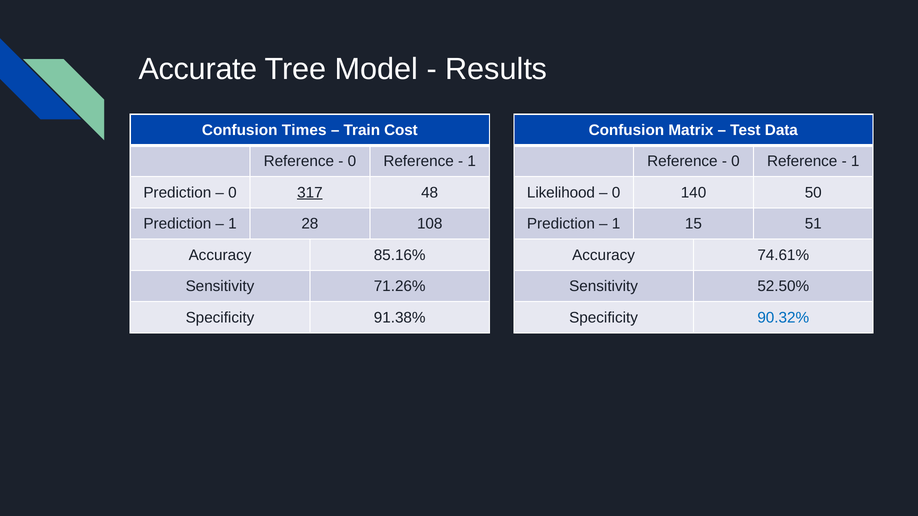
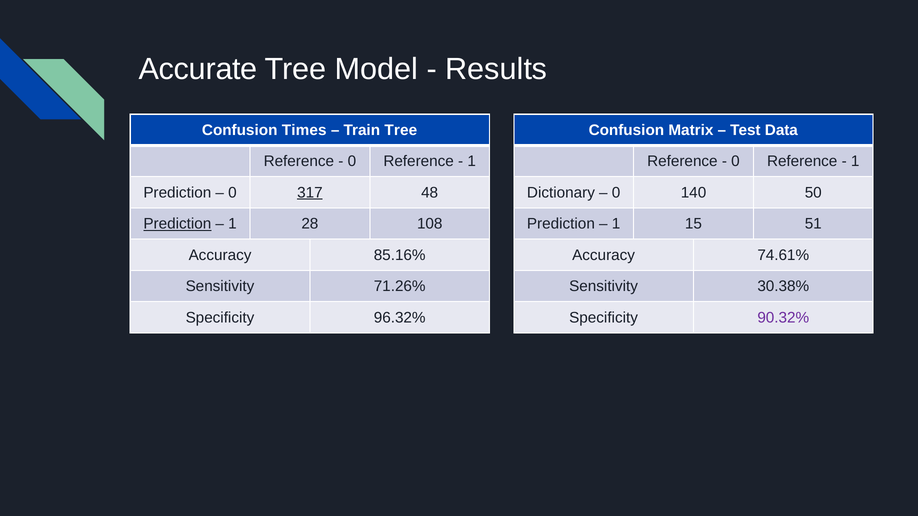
Train Cost: Cost -> Tree
Likelihood: Likelihood -> Dictionary
Prediction at (177, 224) underline: none -> present
52.50%: 52.50% -> 30.38%
91.38%: 91.38% -> 96.32%
90.32% colour: blue -> purple
